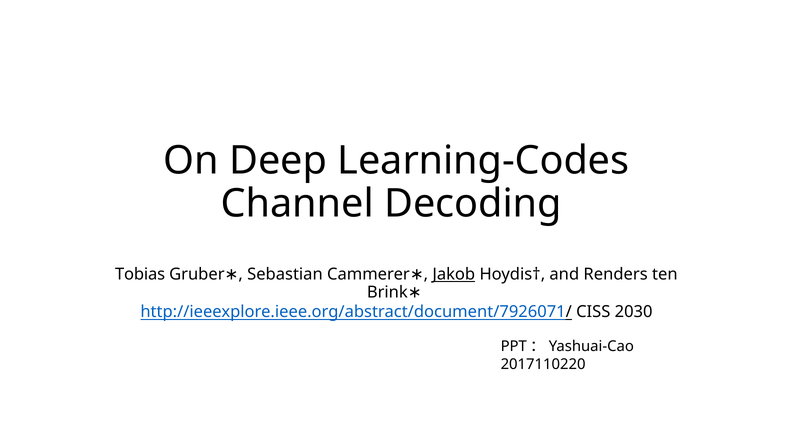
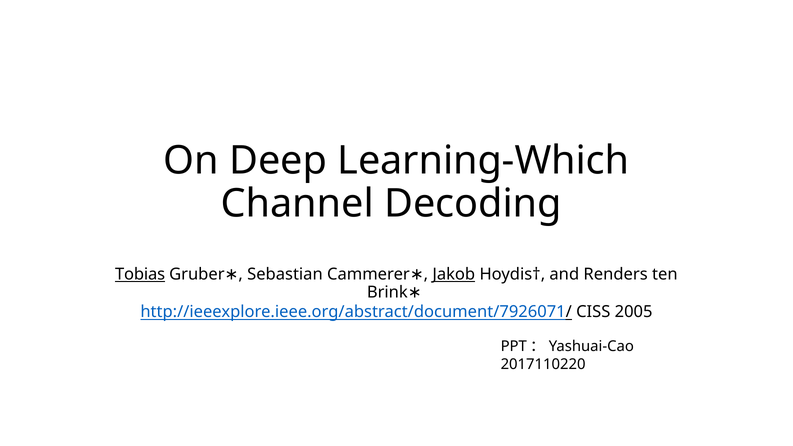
Learning-Codes: Learning-Codes -> Learning-Which
Tobias underline: none -> present
2030: 2030 -> 2005
